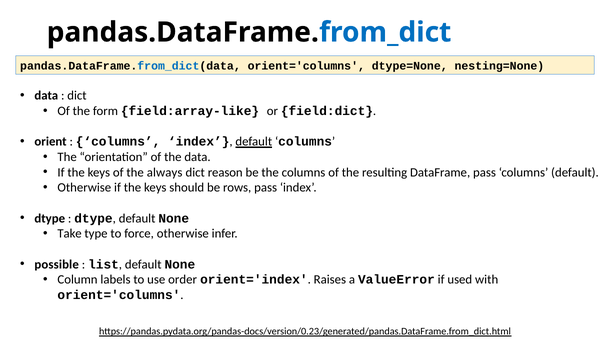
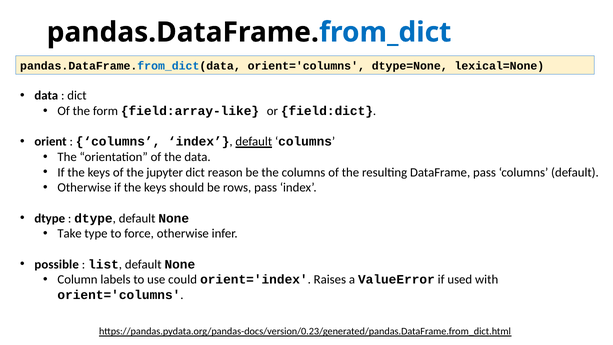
nesting=None: nesting=None -> lexical=None
always: always -> jupyter
order: order -> could
